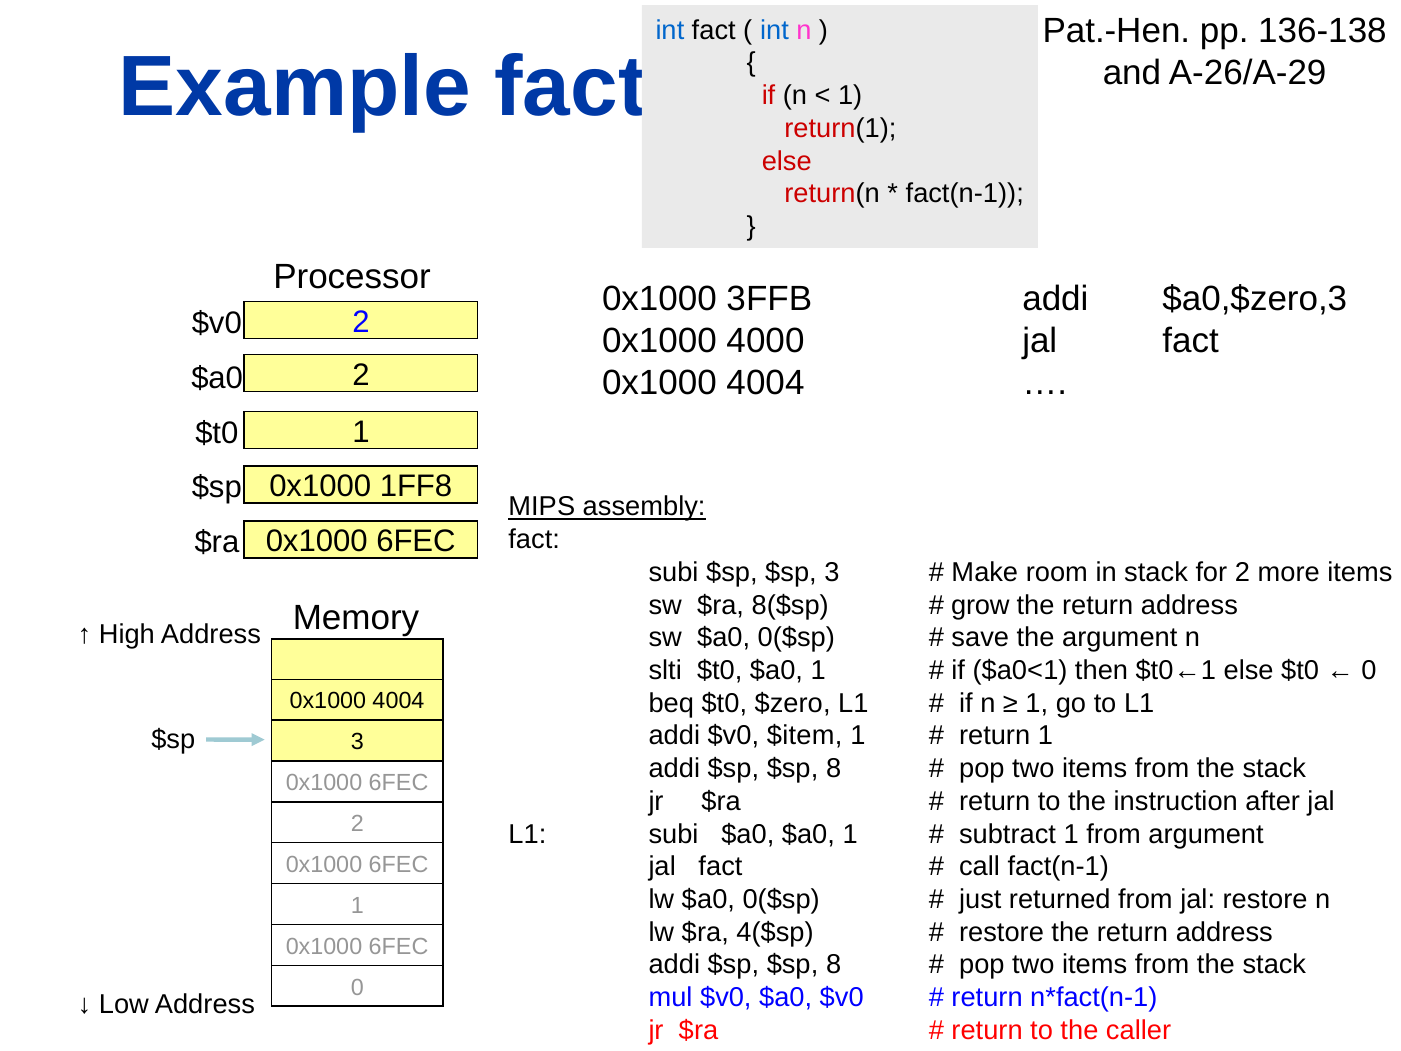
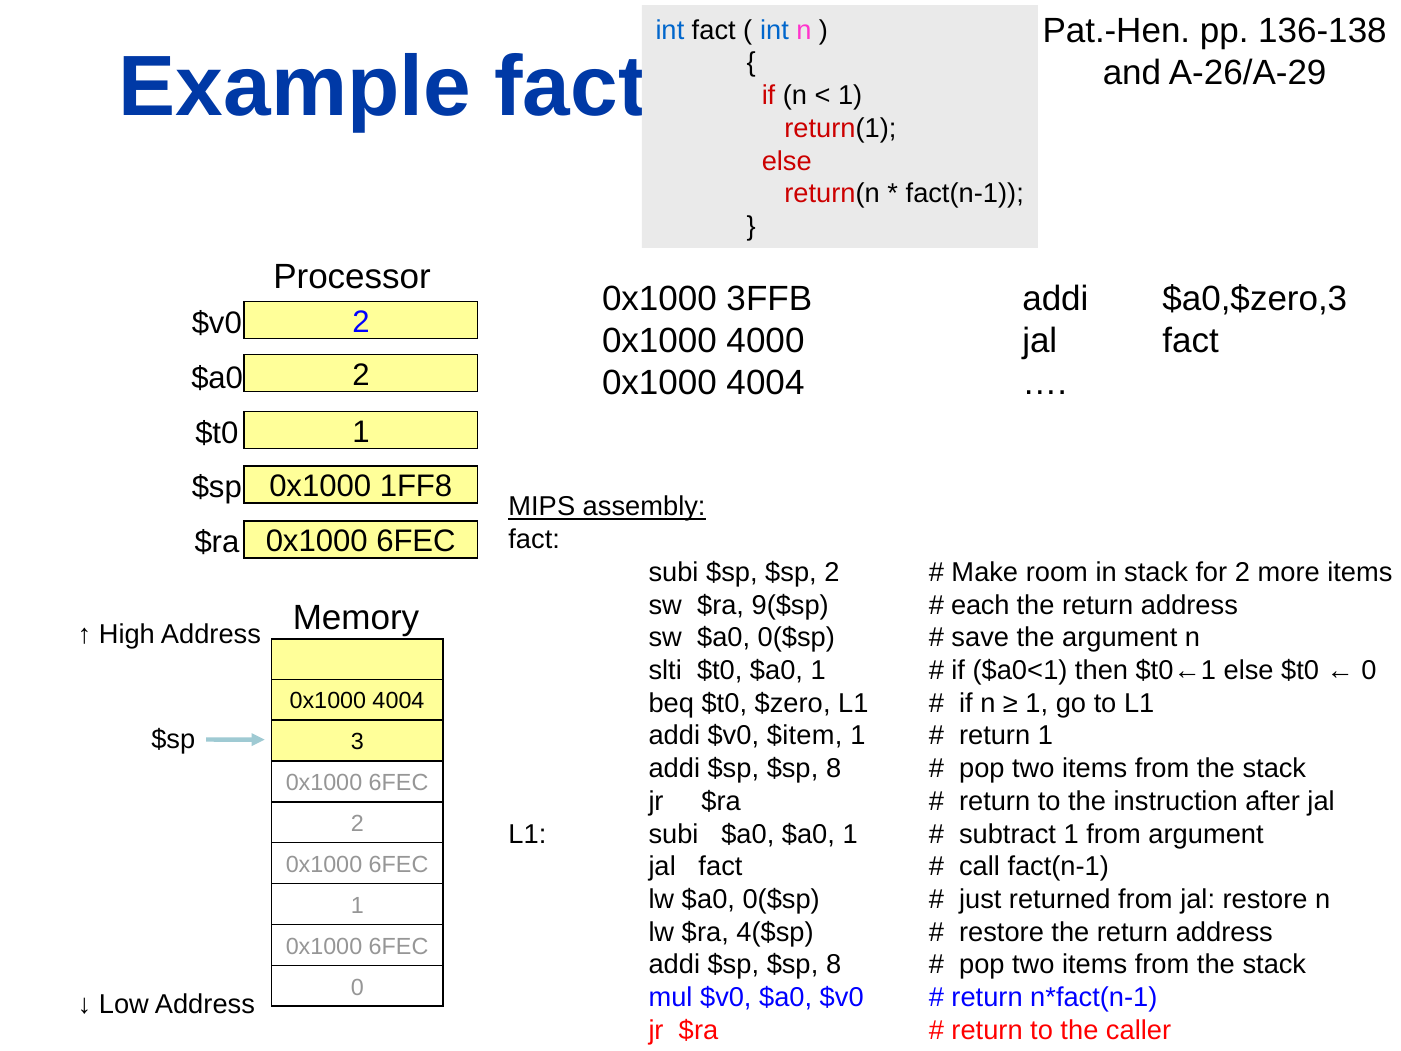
$sp 3: 3 -> 2
8($sp: 8($sp -> 9($sp
grow: grow -> each
